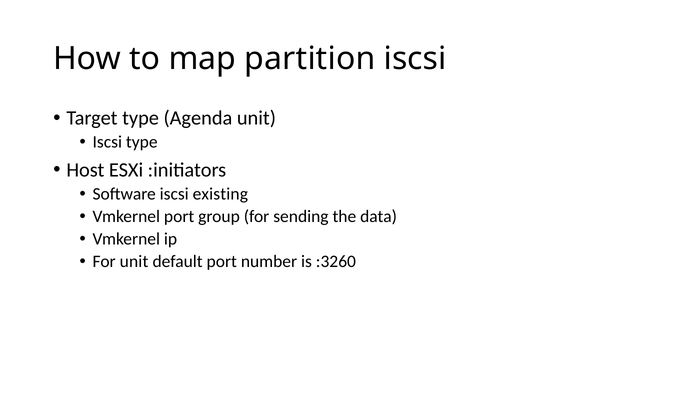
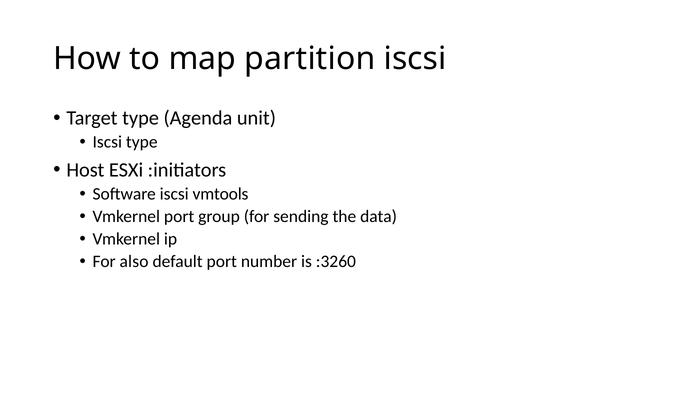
existing: existing -> vmtools
For unit: unit -> also
